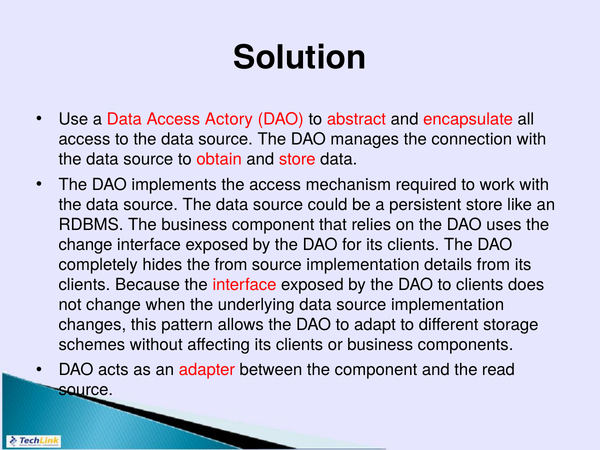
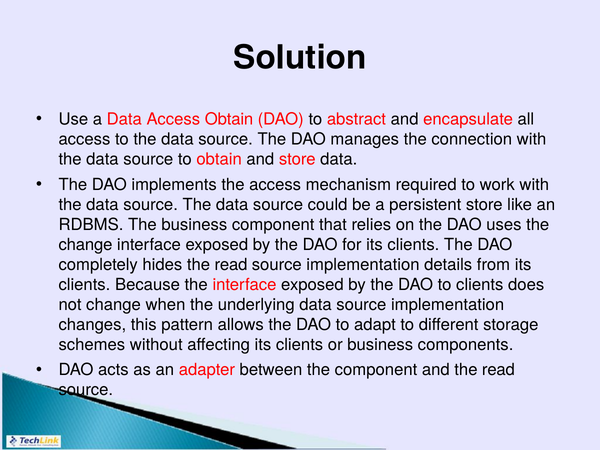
Access Actory: Actory -> Obtain
hides the from: from -> read
